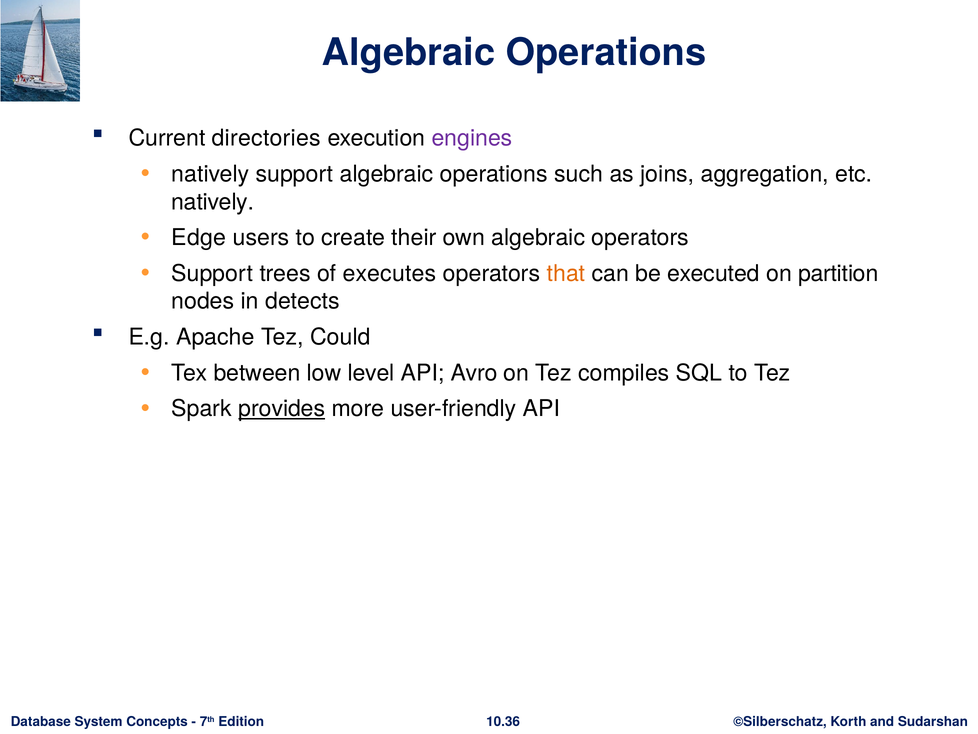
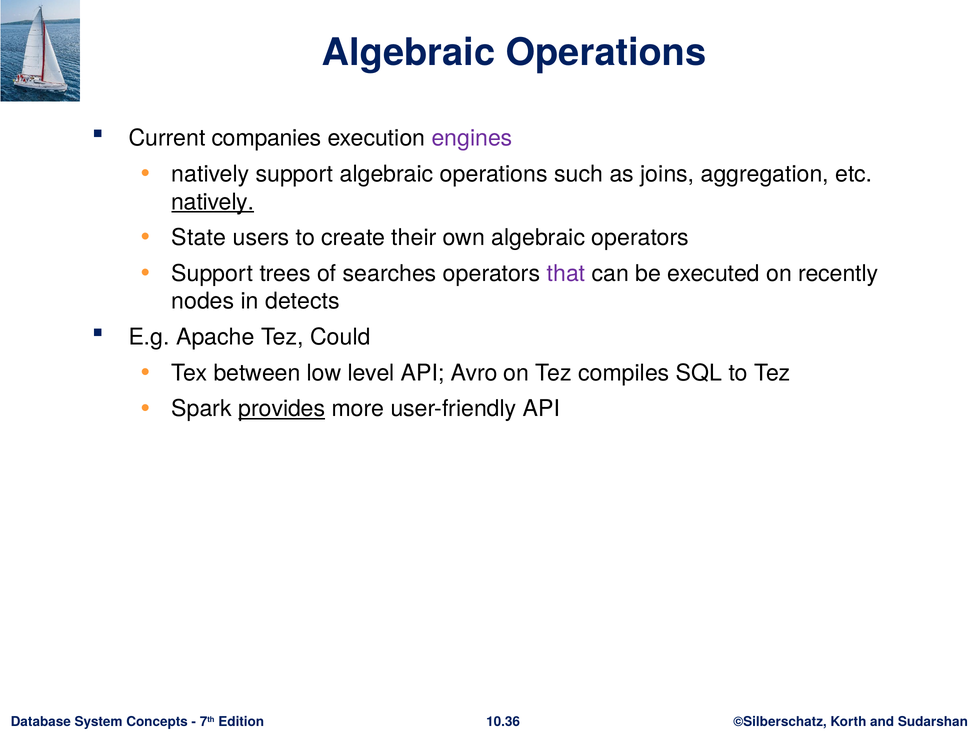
directories: directories -> companies
natively at (213, 202) underline: none -> present
Edge: Edge -> State
executes: executes -> searches
that colour: orange -> purple
partition: partition -> recently
